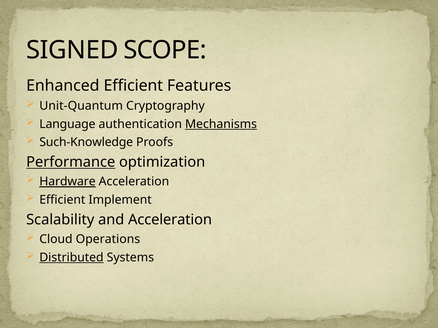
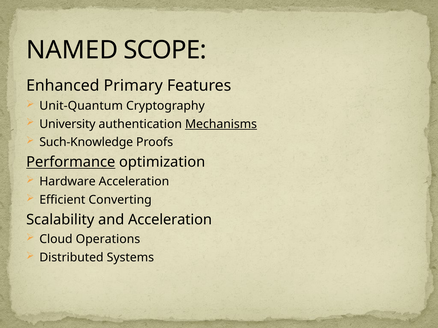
SIGNED: SIGNED -> NAMED
Enhanced Efficient: Efficient -> Primary
Language: Language -> University
Hardware underline: present -> none
Implement: Implement -> Converting
Distributed underline: present -> none
